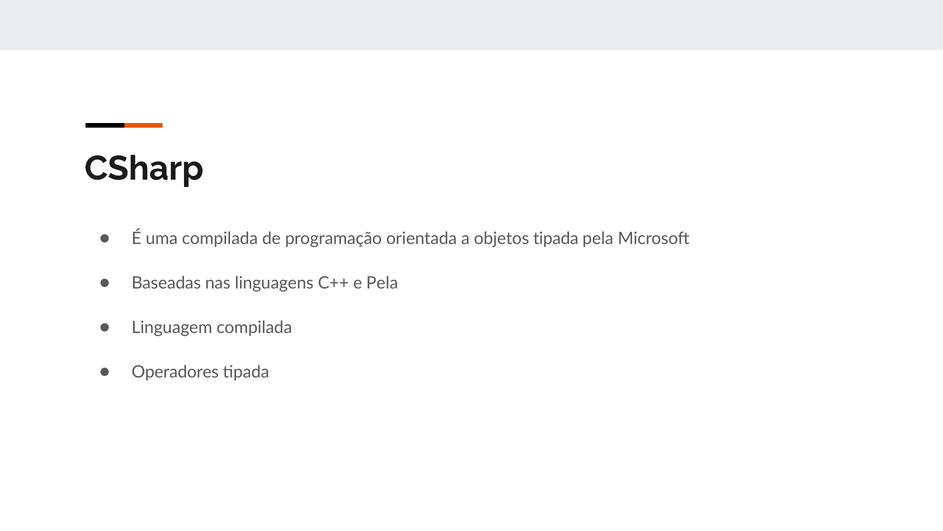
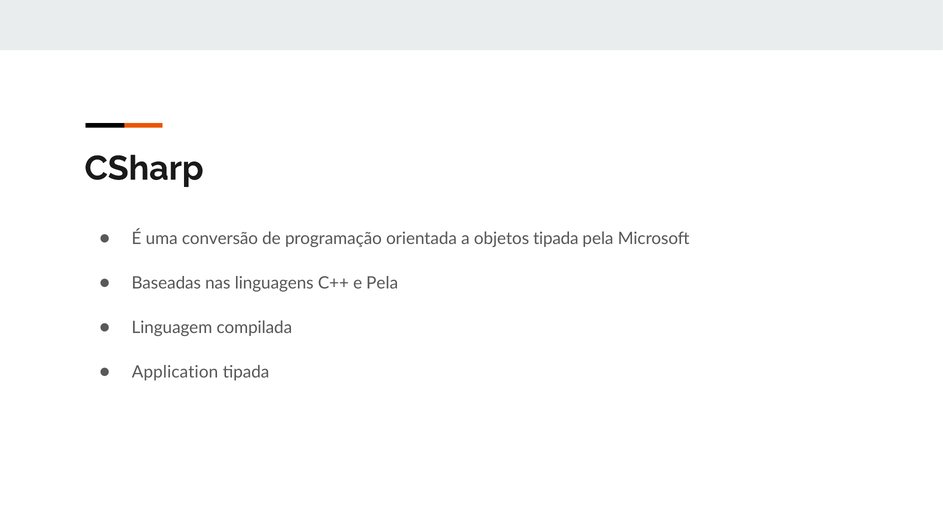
uma compilada: compilada -> conversão
Operadores: Operadores -> Application
